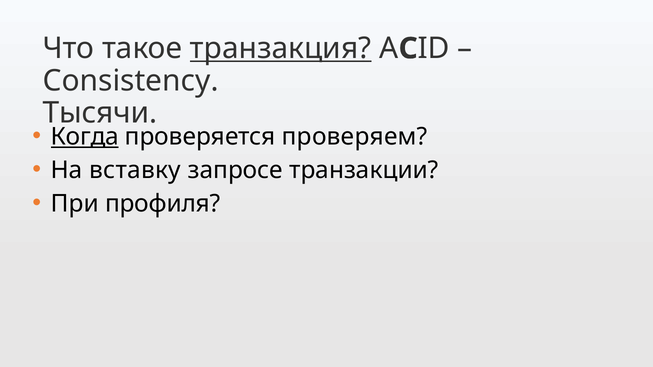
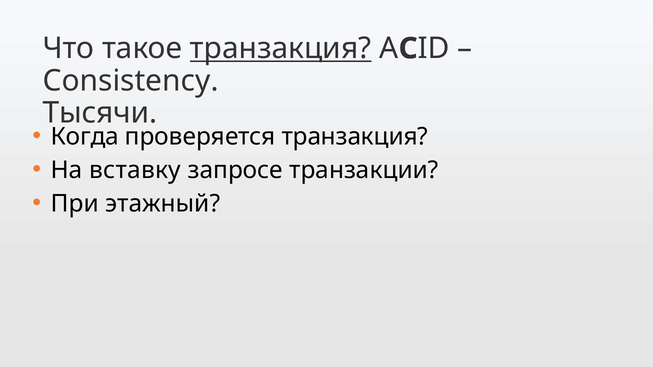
Когда underline: present -> none
проверяется проверяем: проверяем -> транзакция
профиля: профиля -> этажный
